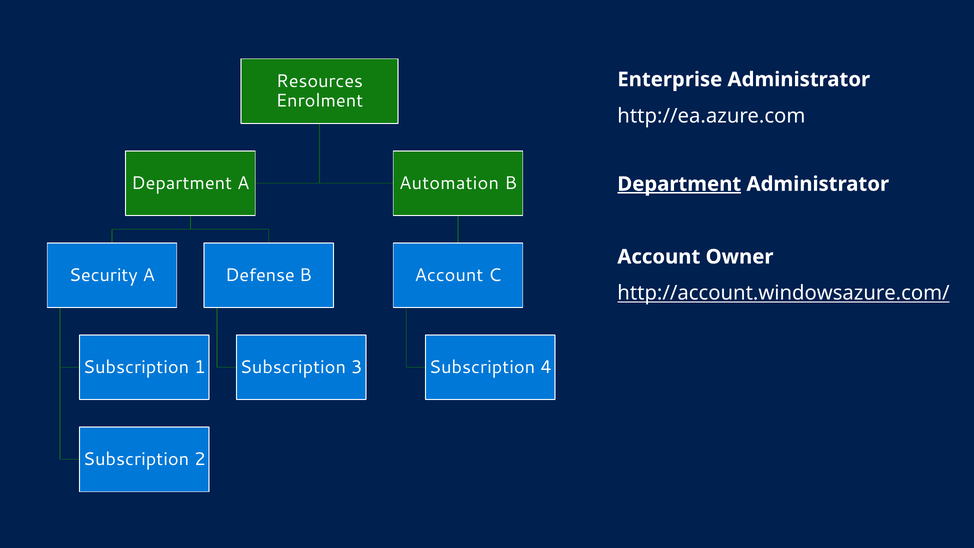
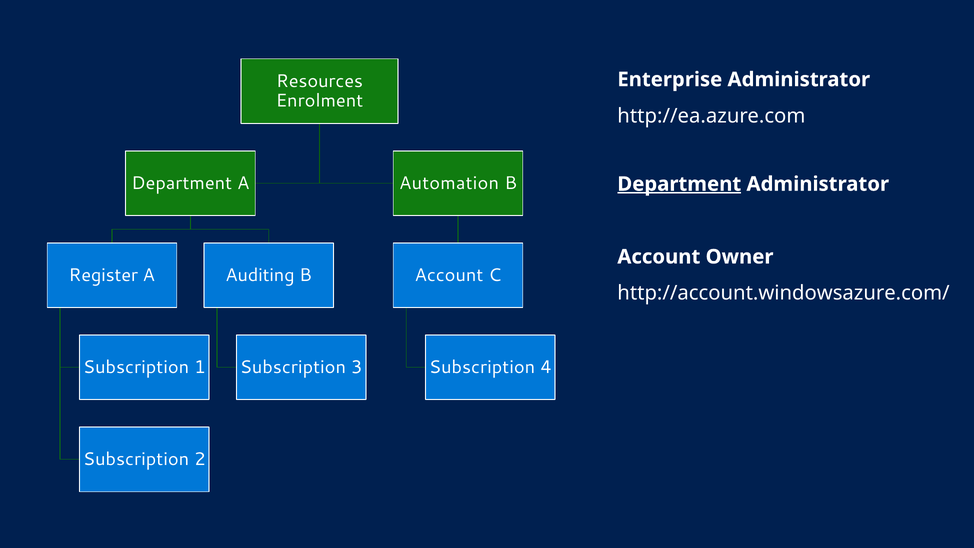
Security: Security -> Register
Defense: Defense -> Auditing
http://account.windowsazure.com/ underline: present -> none
